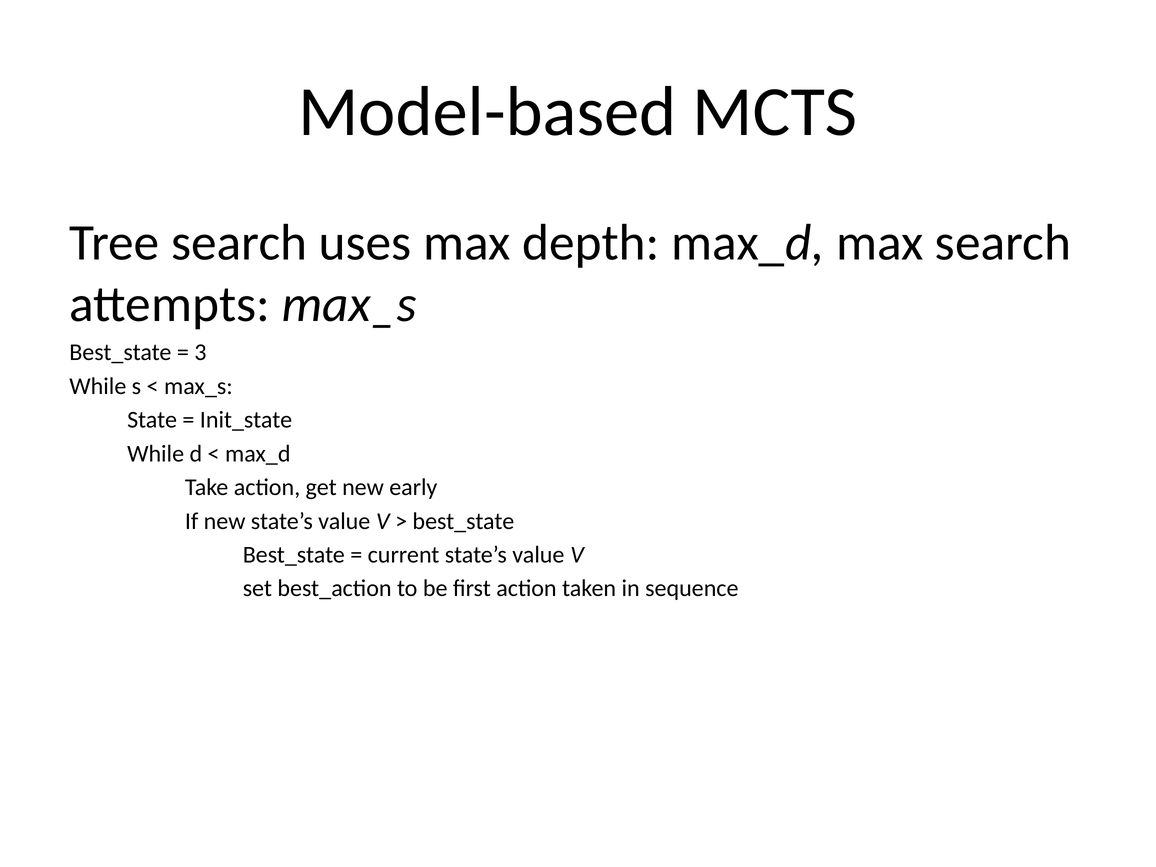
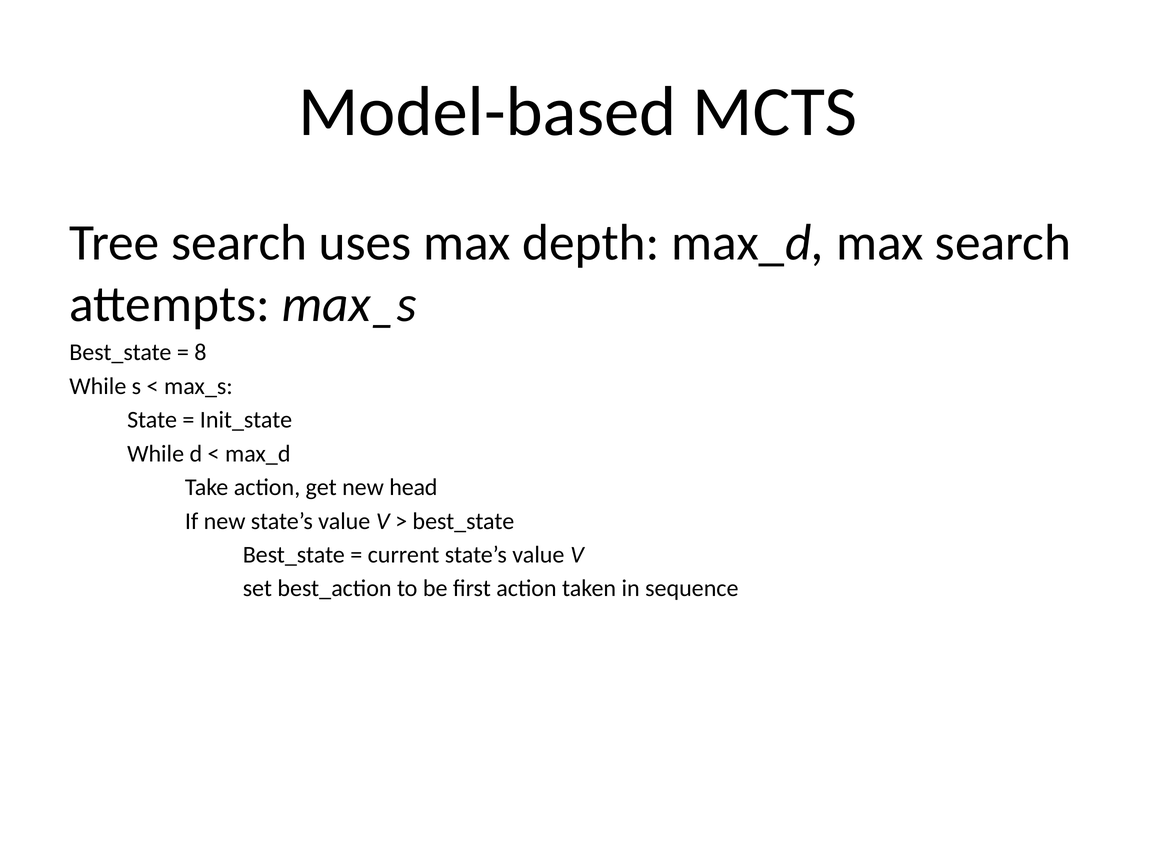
3: 3 -> 8
early: early -> head
